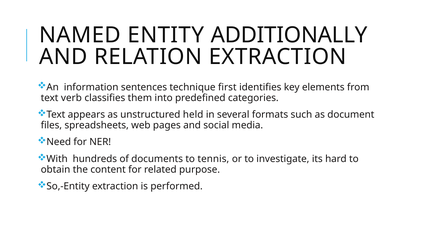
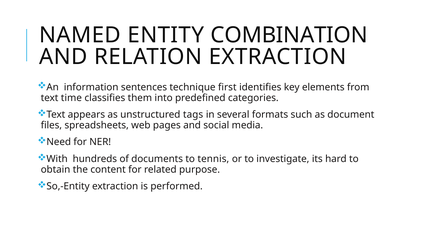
ADDITIONALLY: ADDITIONALLY -> COMBINATION
verb: verb -> time
held: held -> tags
